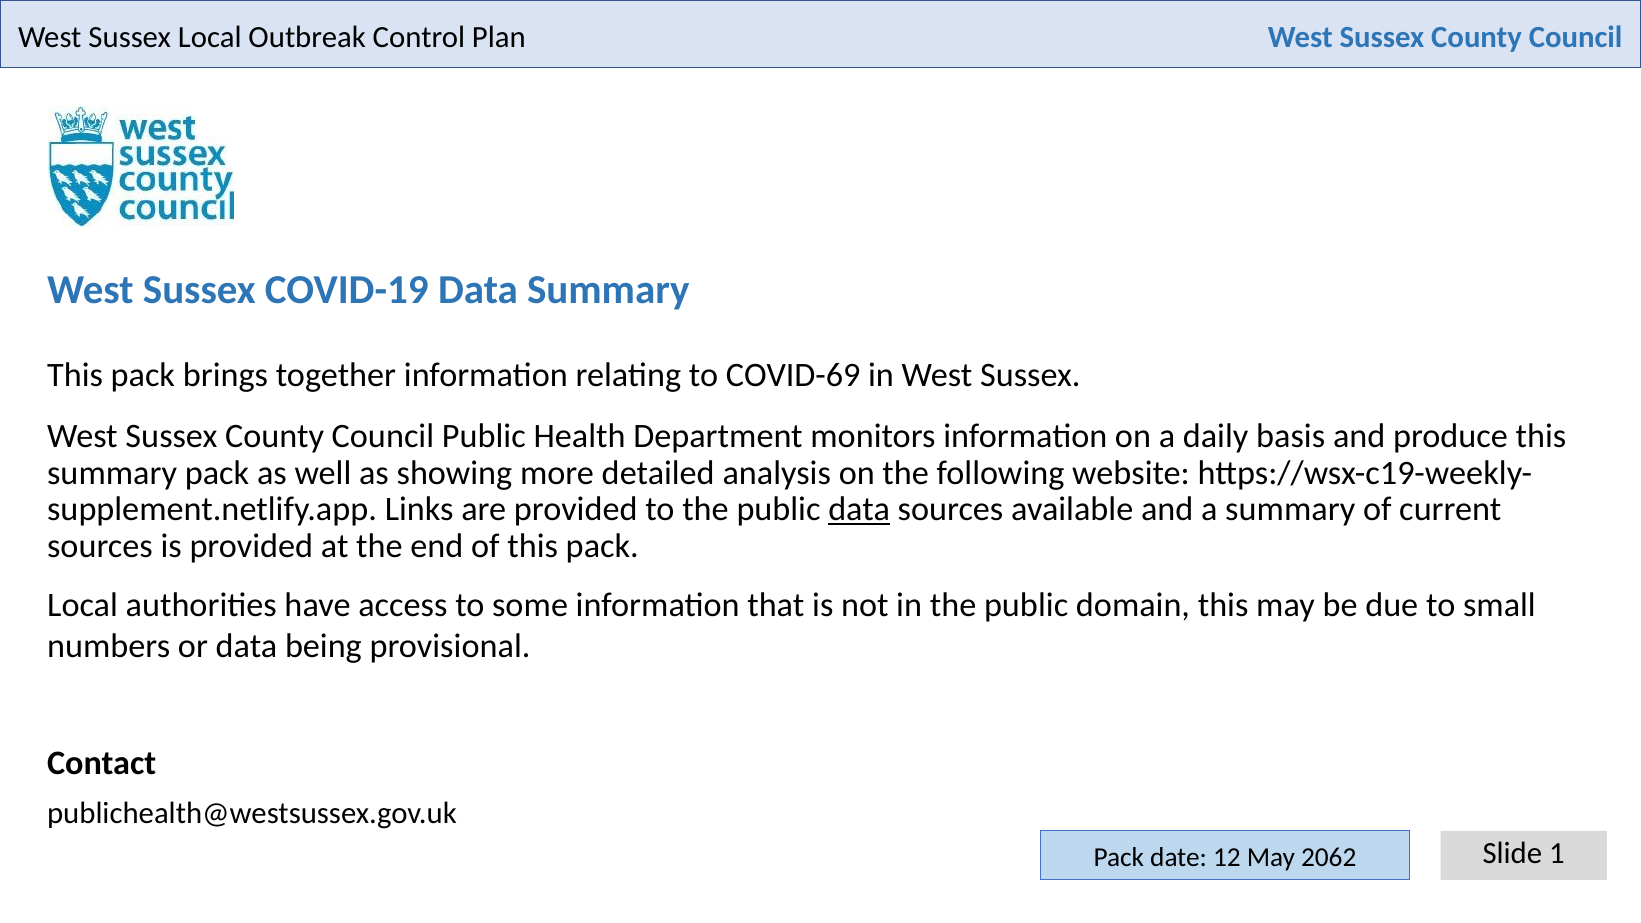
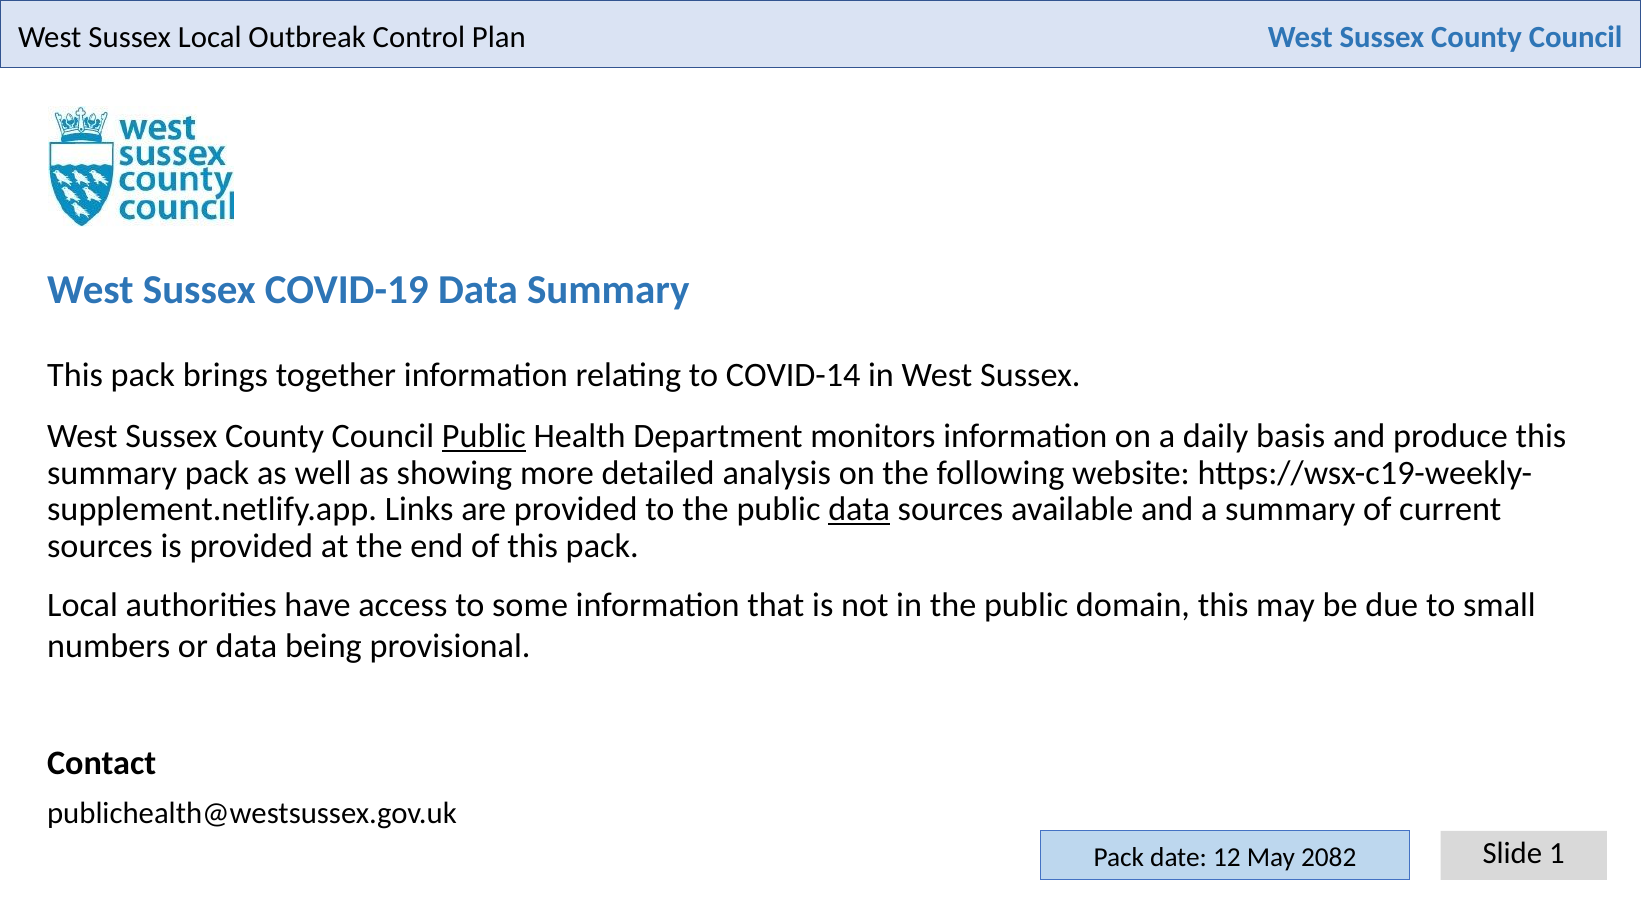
COVID-69: COVID-69 -> COVID-14
Public at (484, 436) underline: none -> present
2062: 2062 -> 2082
